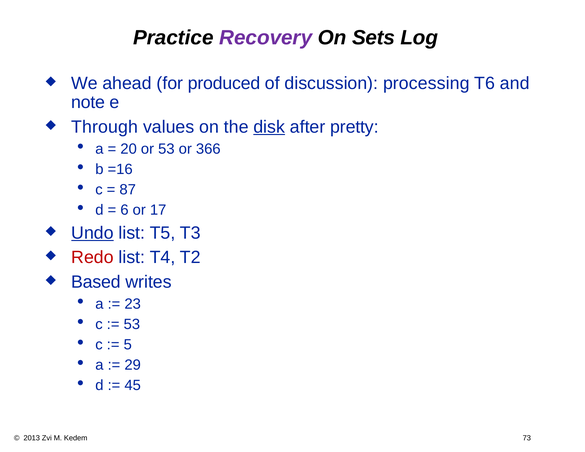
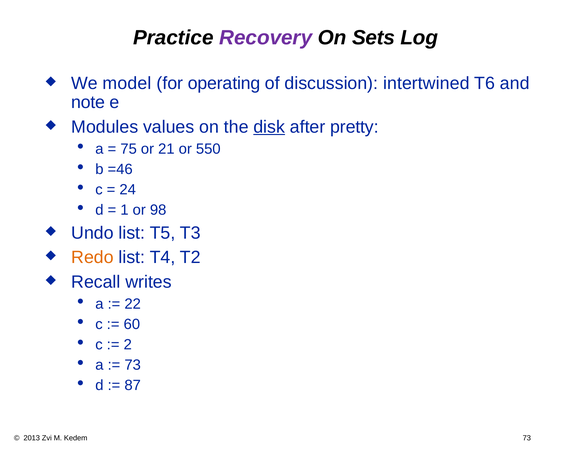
ahead: ahead -> model
produced: produced -> operating
processing: processing -> intertwined
Through: Through -> Modules
20: 20 -> 75
or 53: 53 -> 21
366: 366 -> 550
=16: =16 -> =46
87: 87 -> 24
6: 6 -> 1
17: 17 -> 98
Undo underline: present -> none
Redo colour: red -> orange
Based: Based -> Recall
23: 23 -> 22
53 at (132, 324): 53 -> 60
5: 5 -> 2
29 at (133, 365): 29 -> 73
45: 45 -> 87
